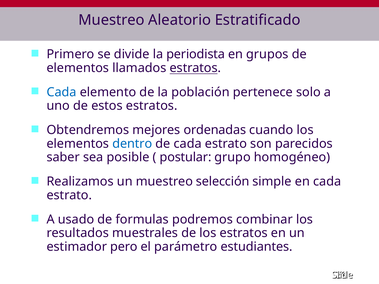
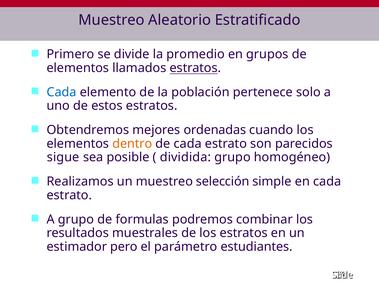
periodista: periodista -> promedio
dentro colour: blue -> orange
saber: saber -> sigue
postular: postular -> dividida
A usado: usado -> grupo
